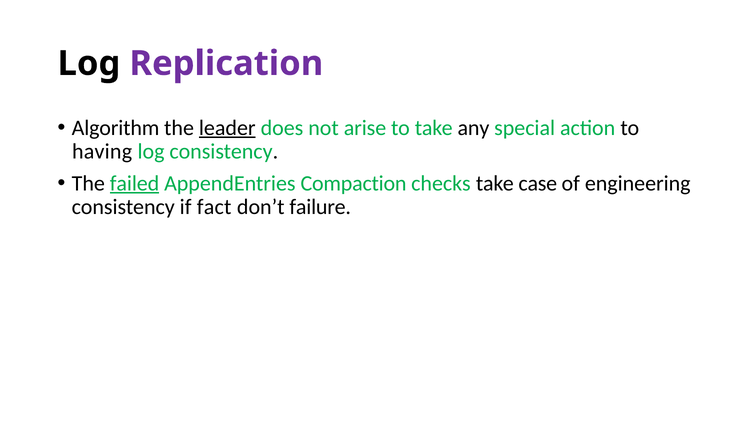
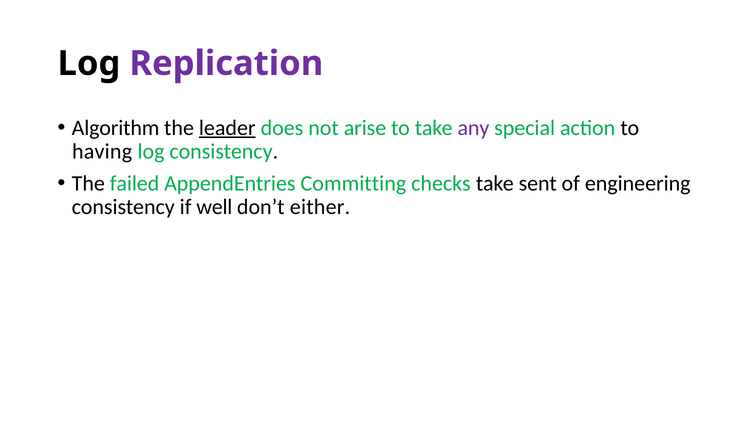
any colour: black -> purple
failed underline: present -> none
Compaction: Compaction -> Committing
case: case -> sent
fact: fact -> well
failure: failure -> either
